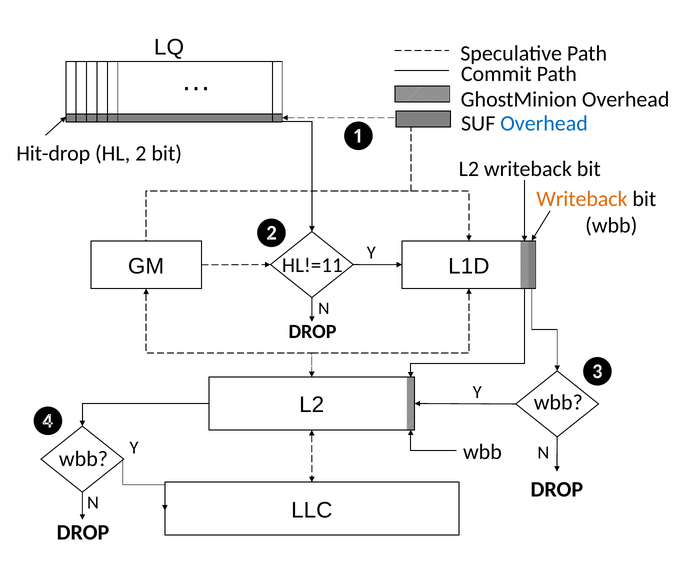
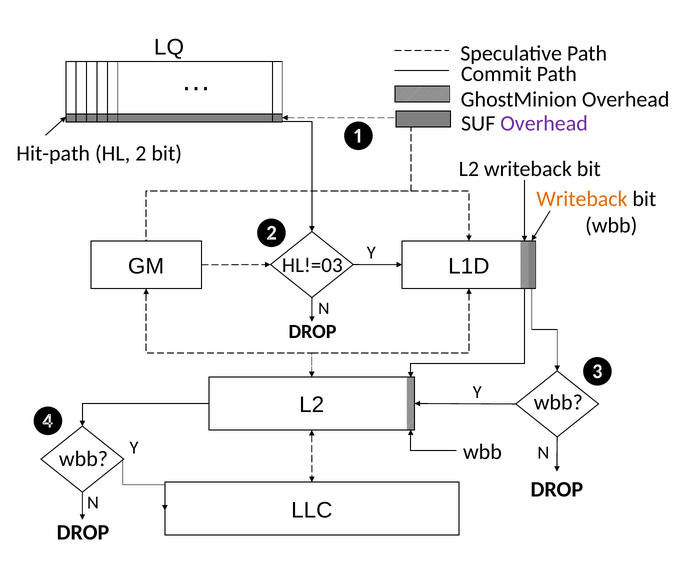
Overhead at (544, 124) colour: blue -> purple
Hit-drop: Hit-drop -> Hit-path
HL!=11: HL!=11 -> HL!=03
